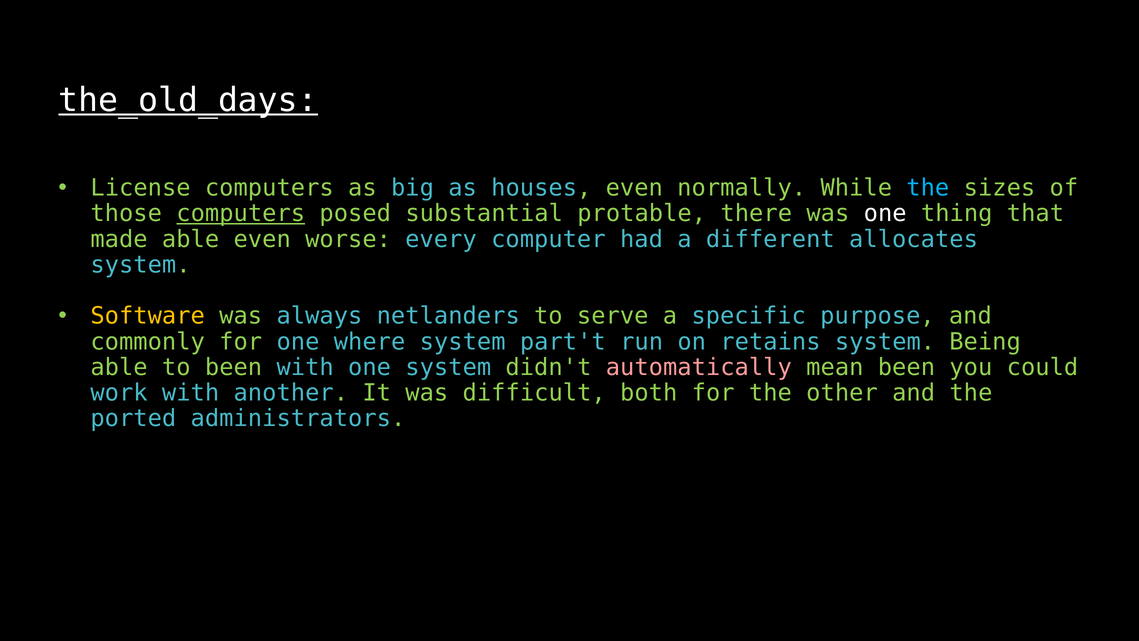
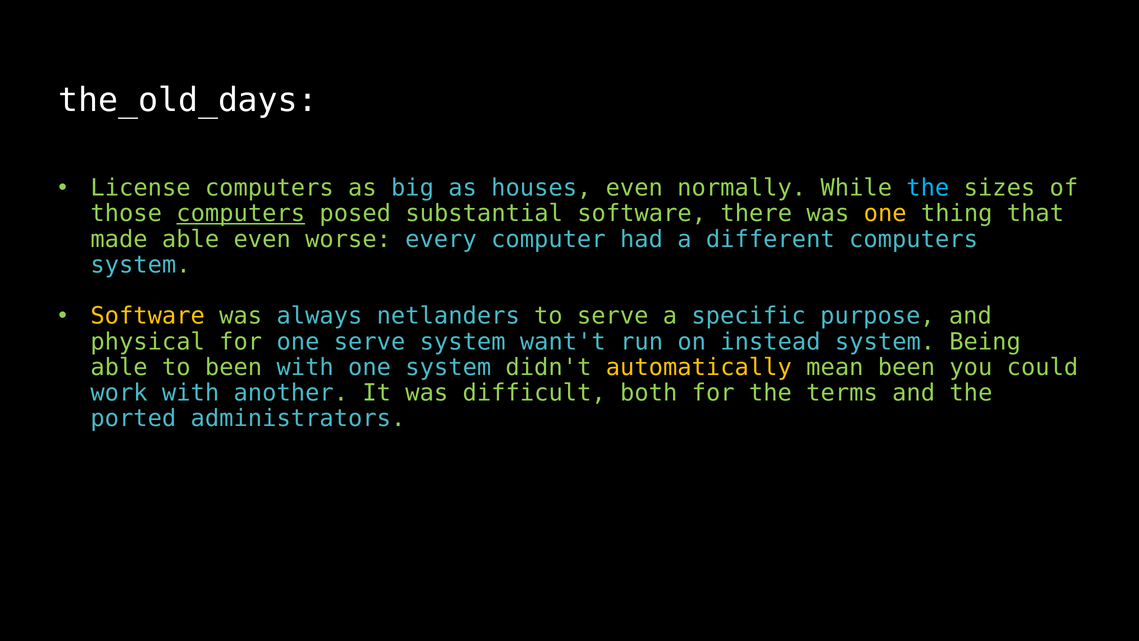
the_old_days underline: present -> none
substantial protable: protable -> software
one at (885, 213) colour: white -> yellow
different allocates: allocates -> computers
commonly: commonly -> physical
one where: where -> serve
part't: part't -> want't
retains: retains -> instead
automatically colour: pink -> yellow
other: other -> terms
